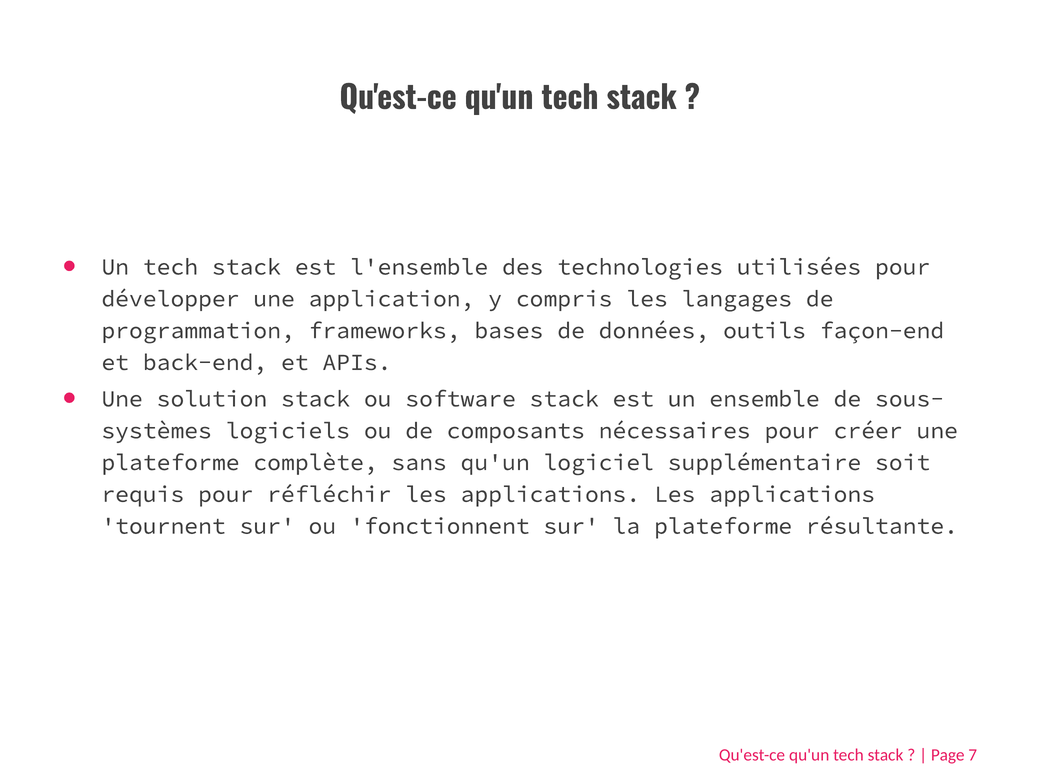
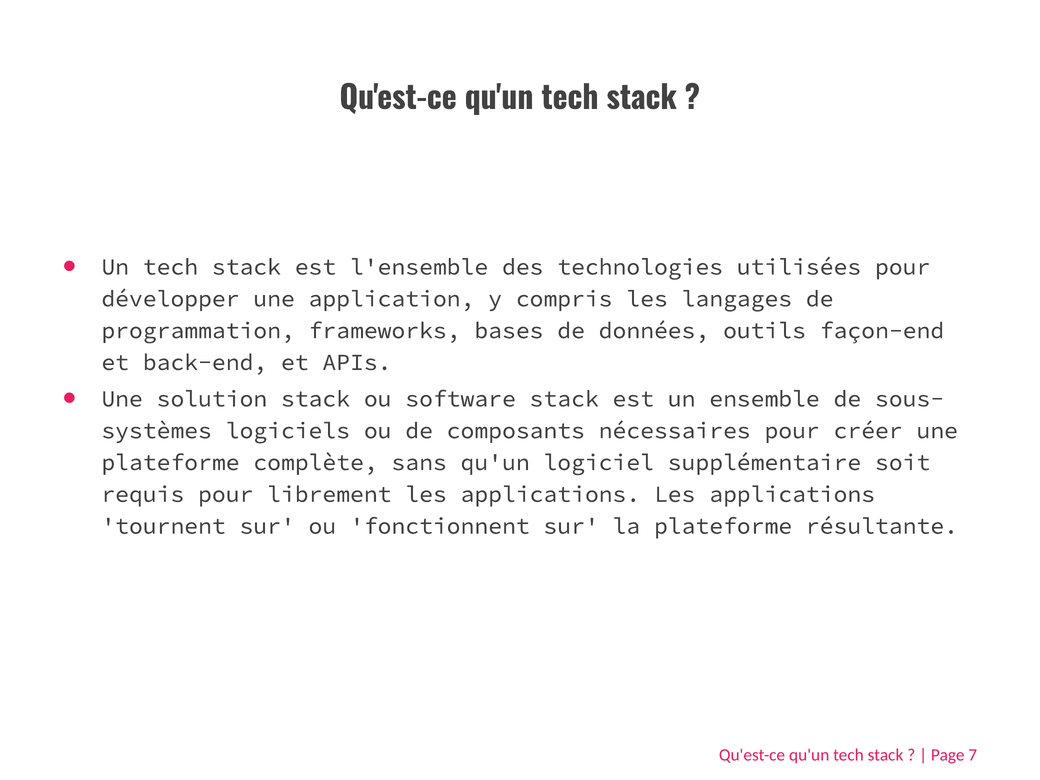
réfléchir: réfléchir -> librement
